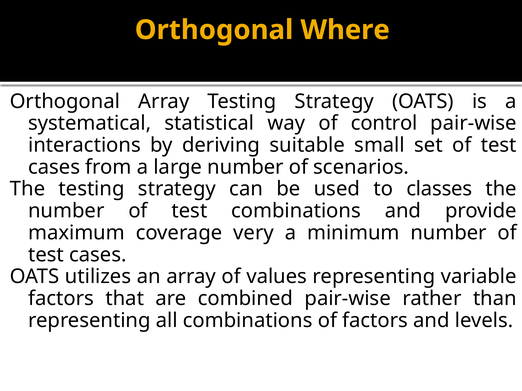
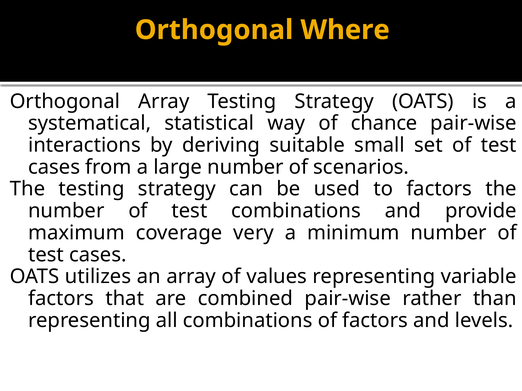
control: control -> chance
to classes: classes -> factors
